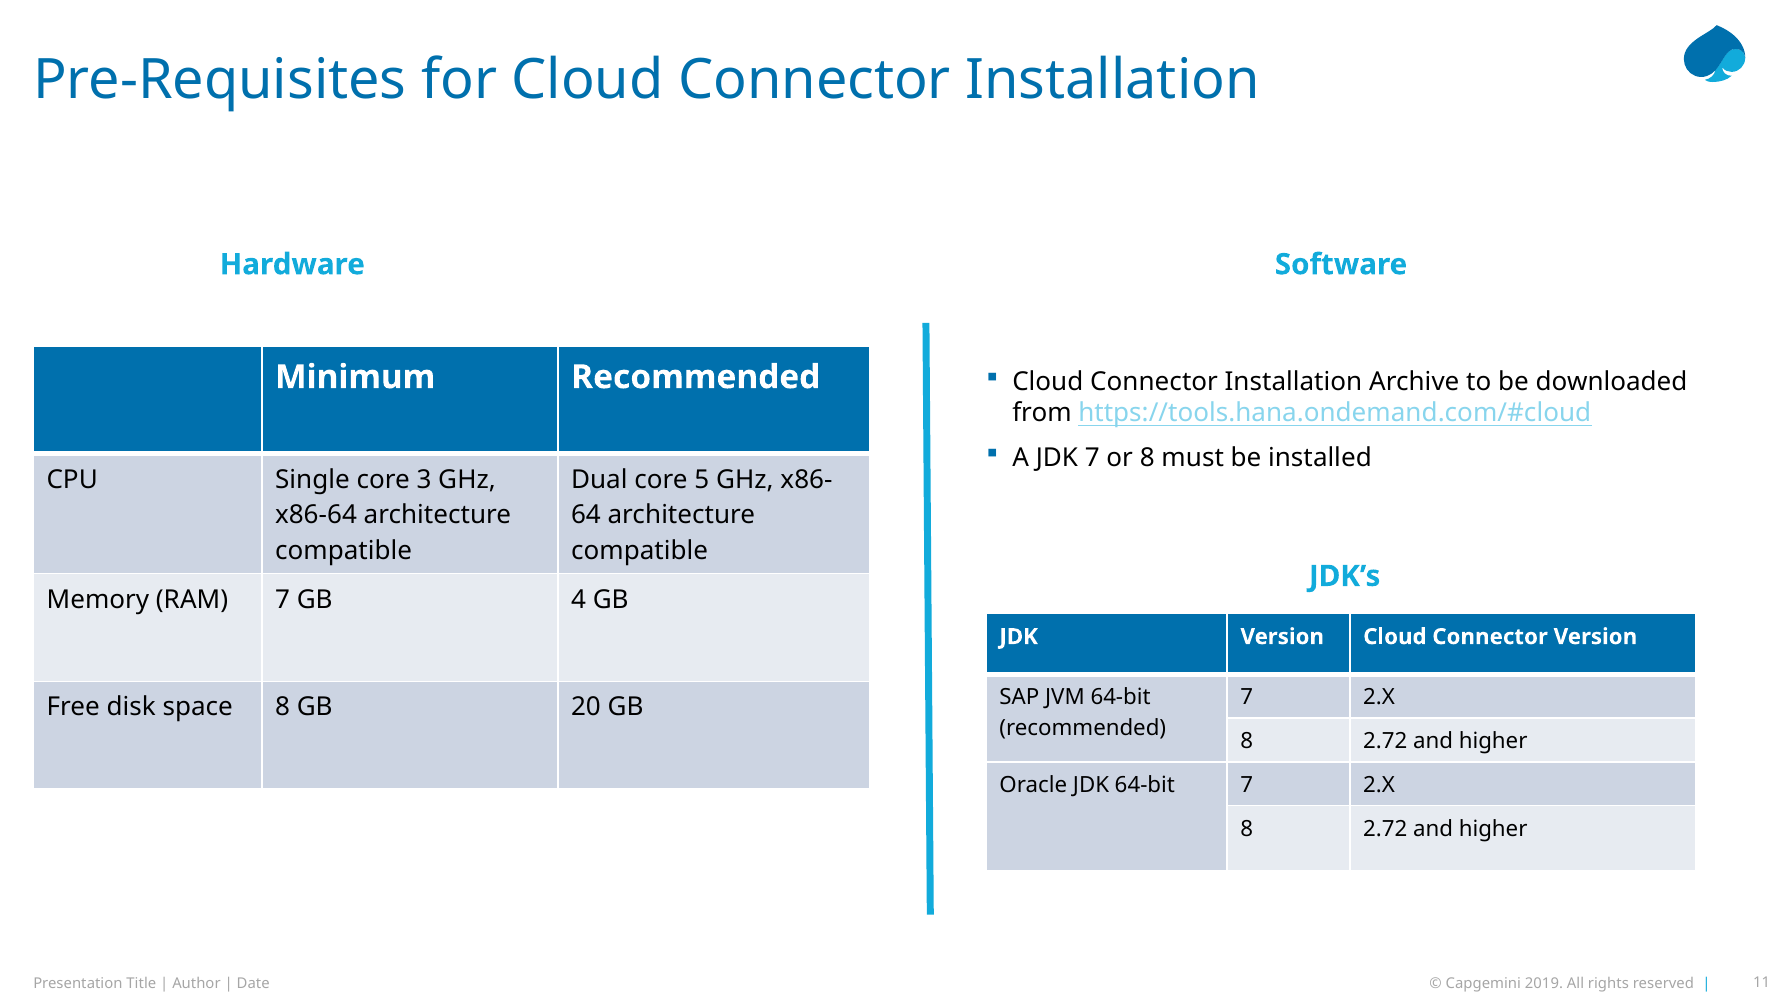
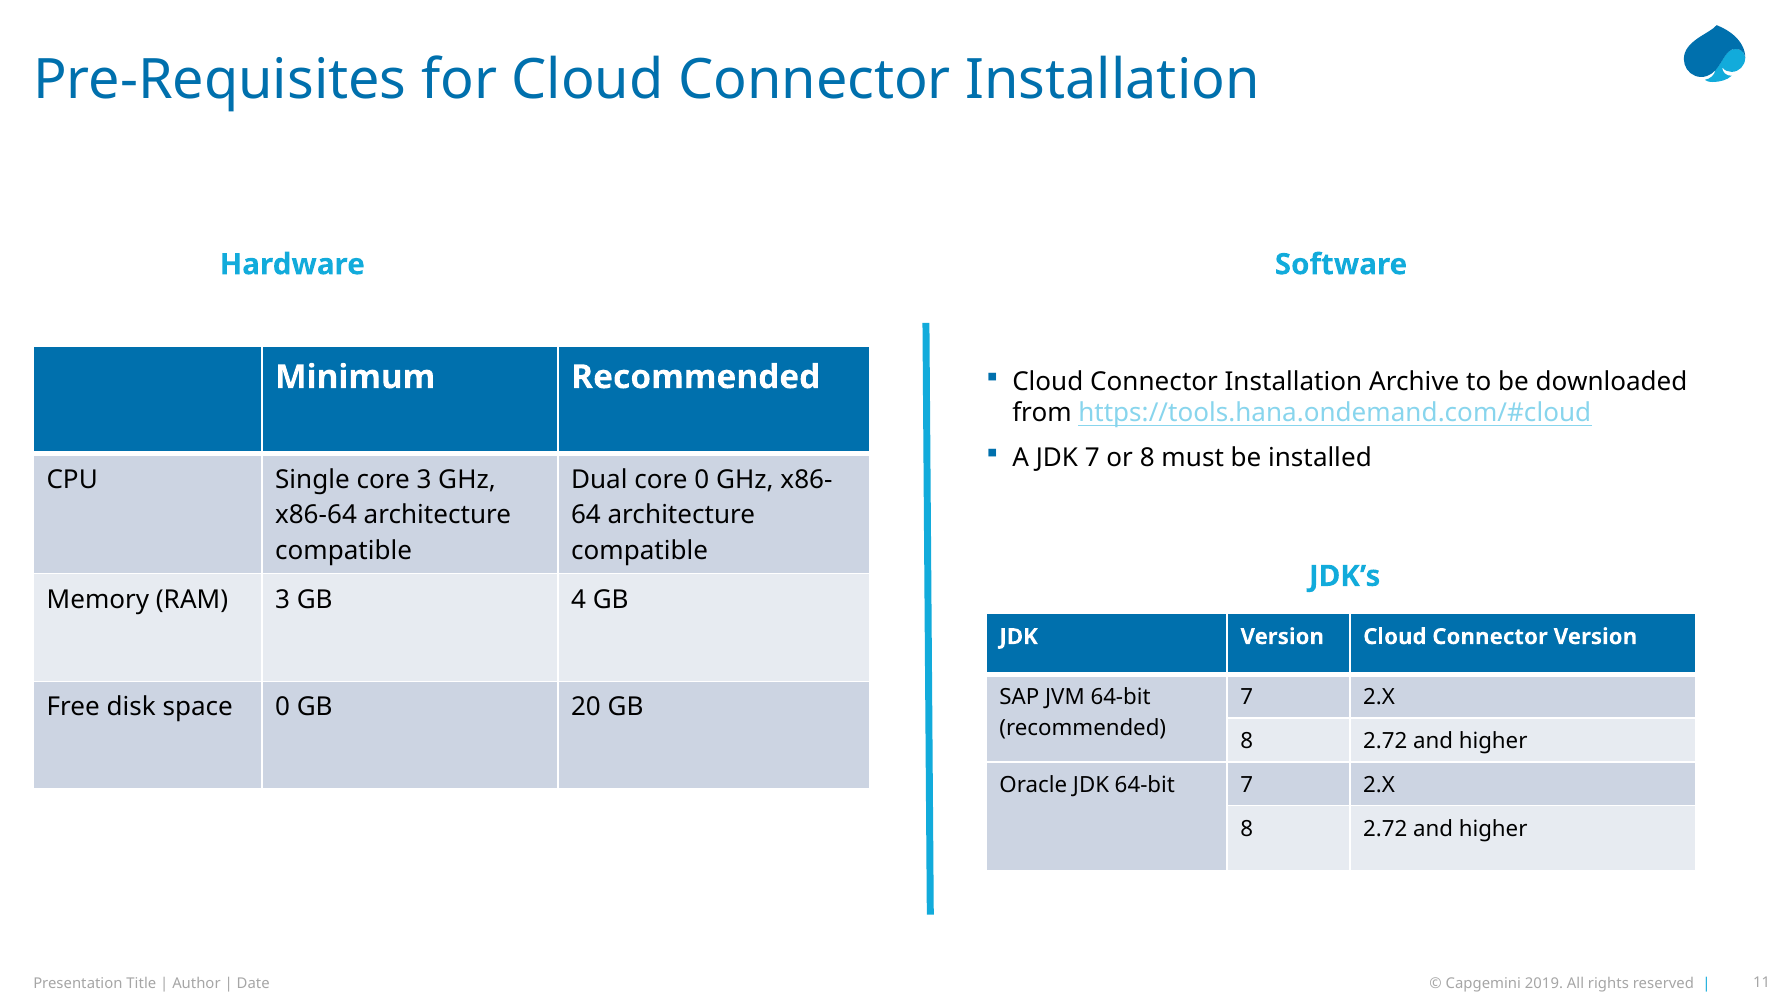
core 5: 5 -> 0
RAM 7: 7 -> 3
space 8: 8 -> 0
